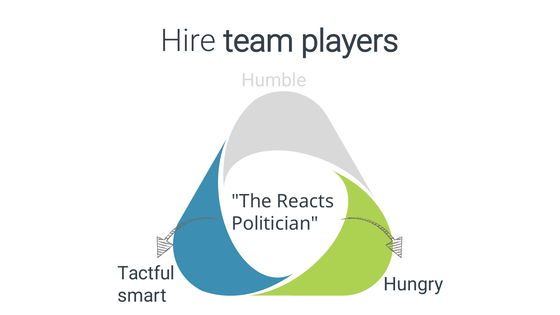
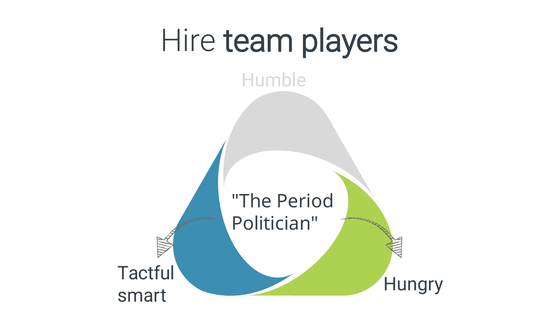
Reacts: Reacts -> Period
